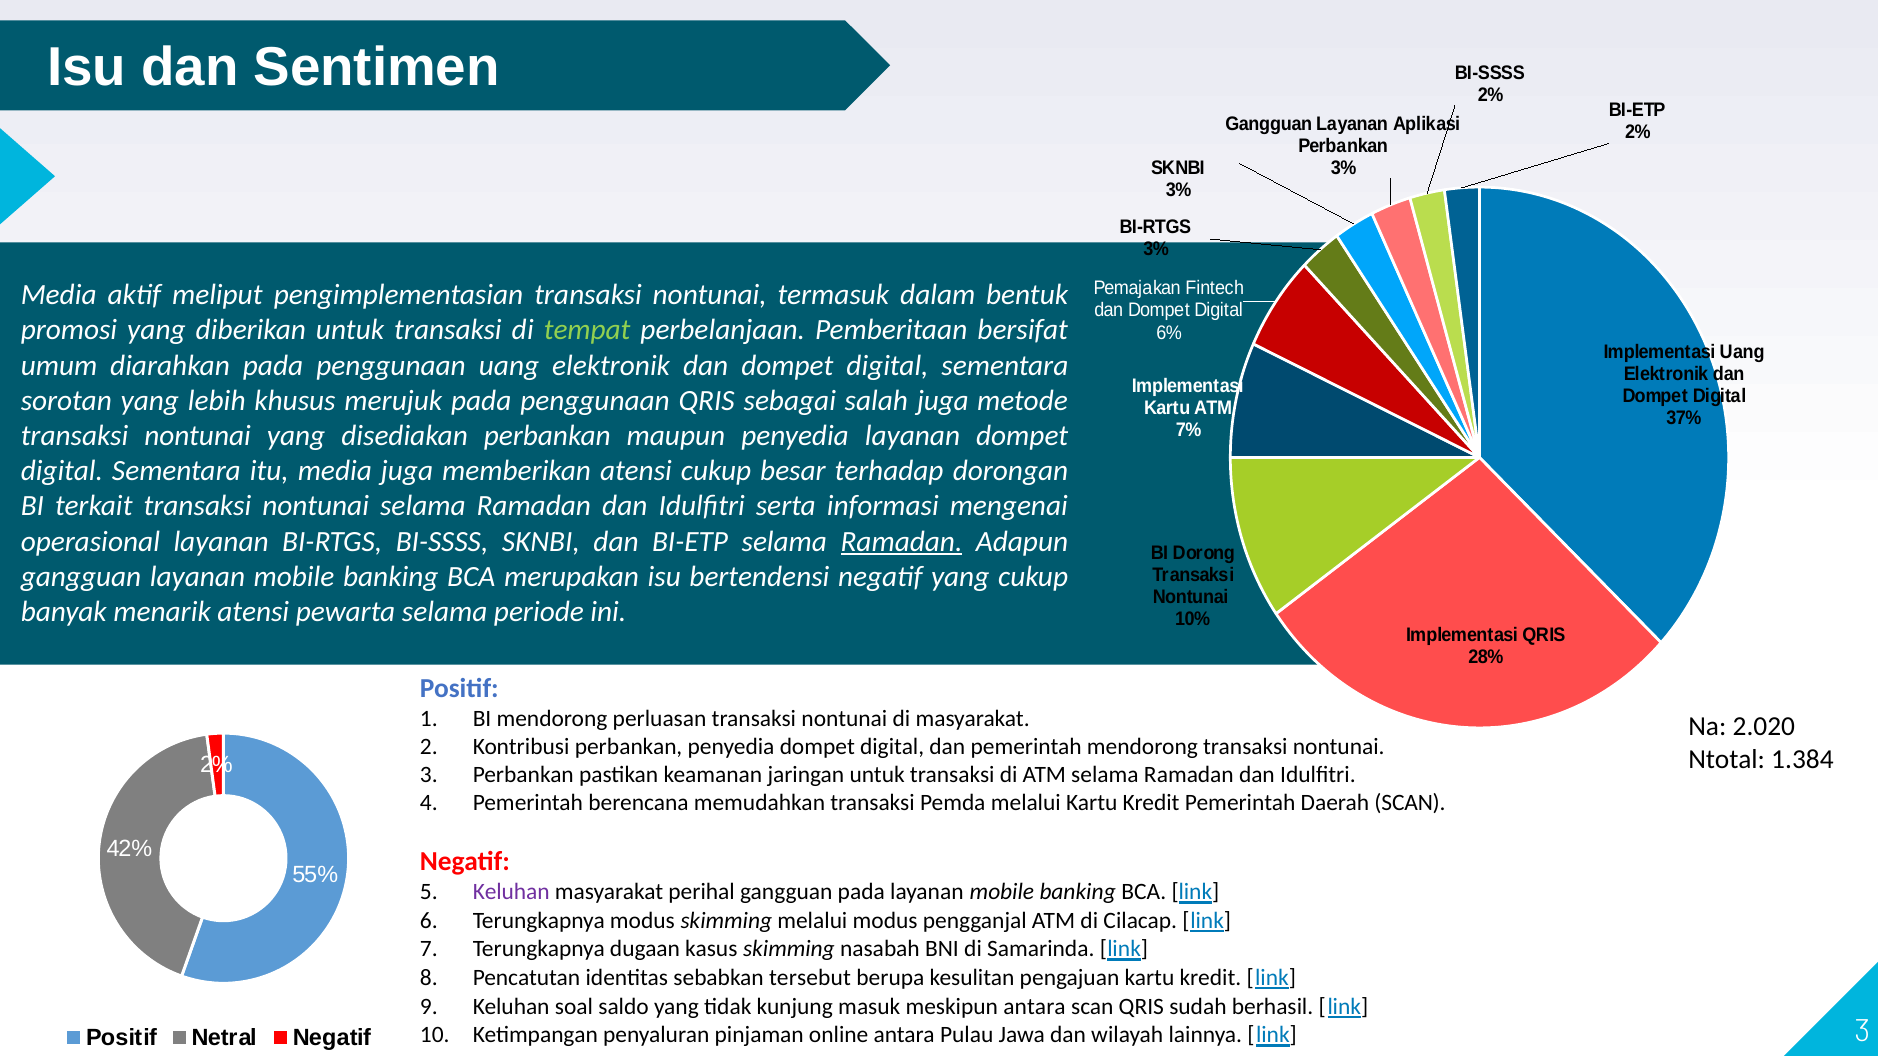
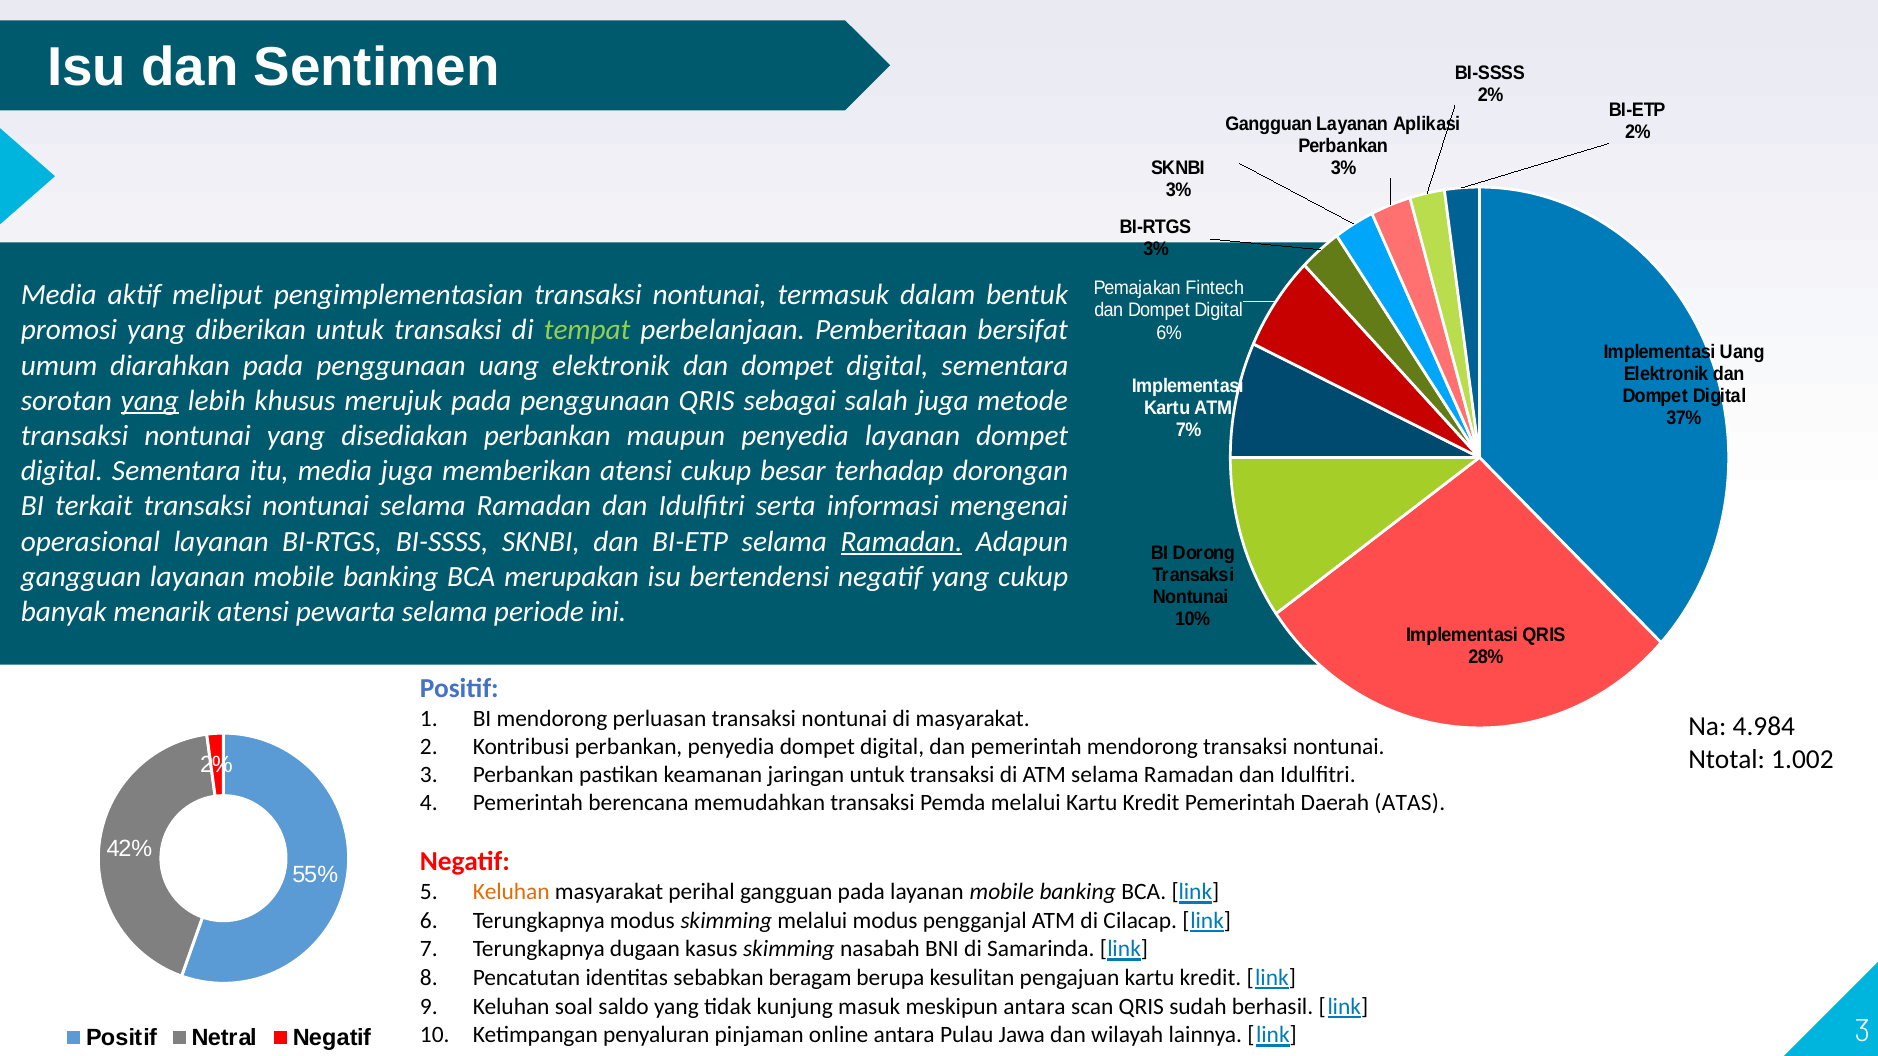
yang at (150, 401) underline: none -> present
2.020: 2.020 -> 4.984
1.384: 1.384 -> 1.002
Daerah SCAN: SCAN -> ATAS
Keluhan at (511, 892) colour: purple -> orange
tersebut: tersebut -> beragam
